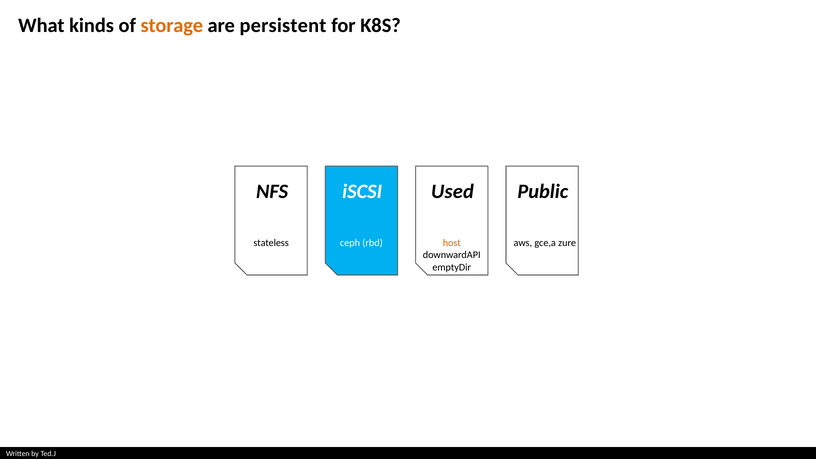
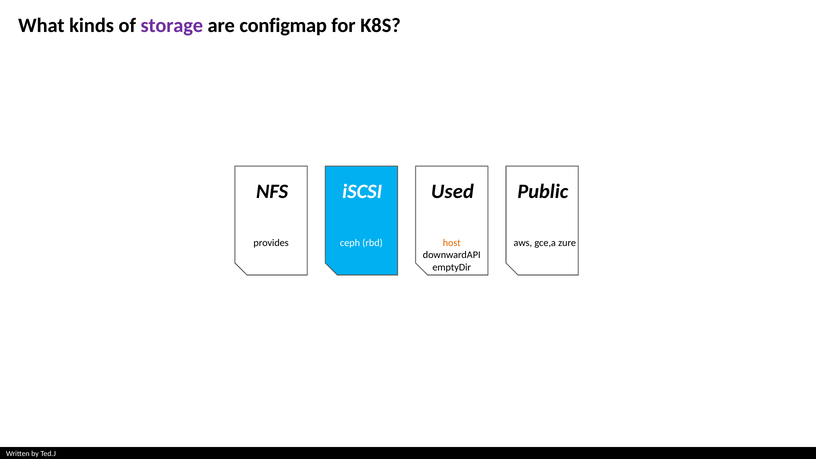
storage colour: orange -> purple
persistent: persistent -> configmap
stateless: stateless -> provides
